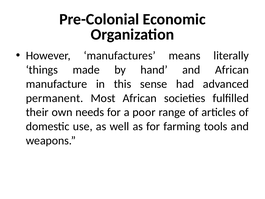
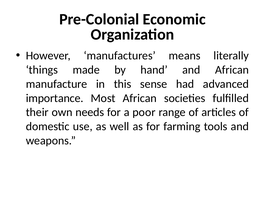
permanent: permanent -> importance
